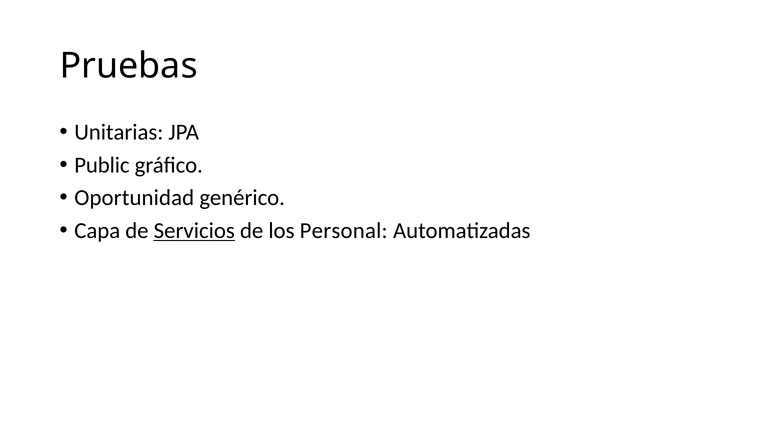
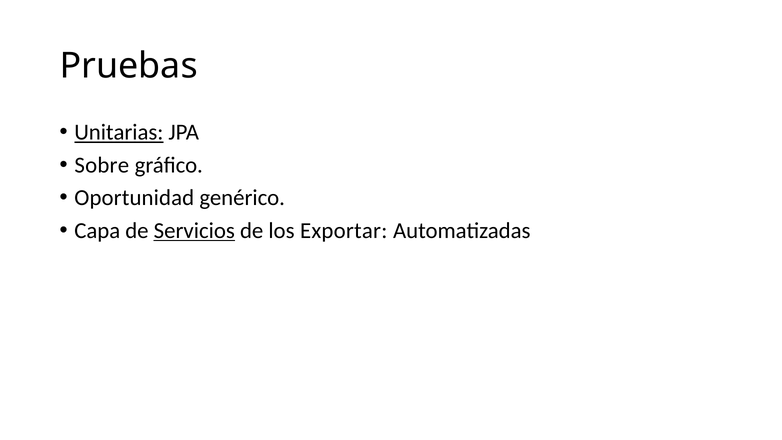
Unitarias underline: none -> present
Public: Public -> Sobre
Personal: Personal -> Exportar
